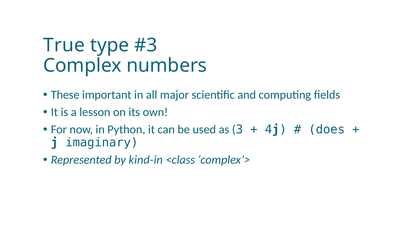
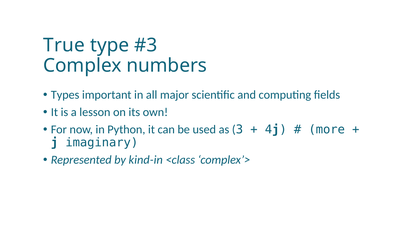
These: These -> Types
does: does -> more
